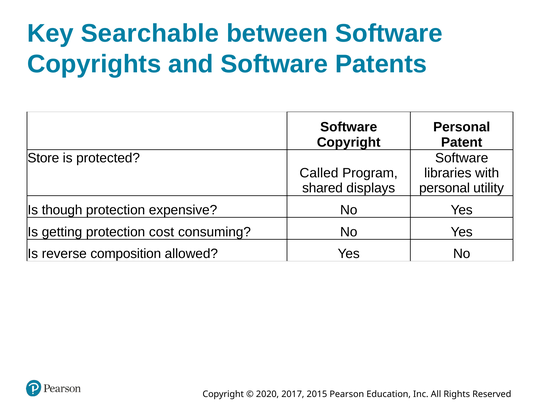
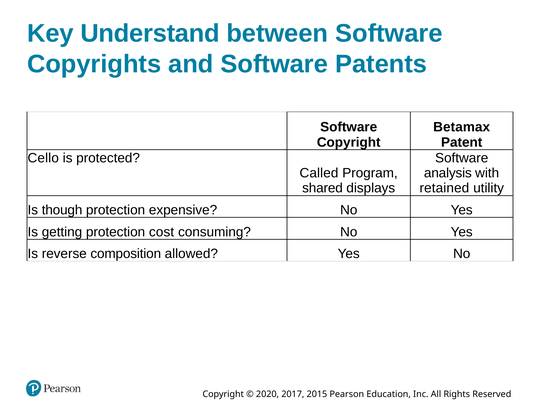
Searchable: Searchable -> Understand
Personal at (462, 127): Personal -> Betamax
Store: Store -> Cello
libraries: libraries -> analysis
personal at (445, 188): personal -> retained
